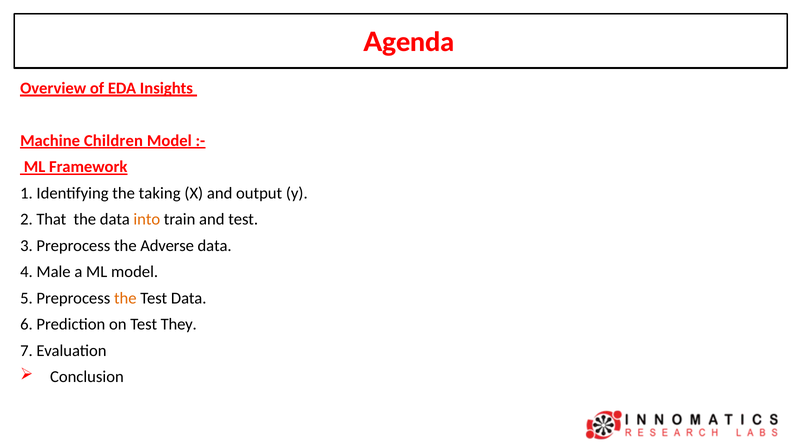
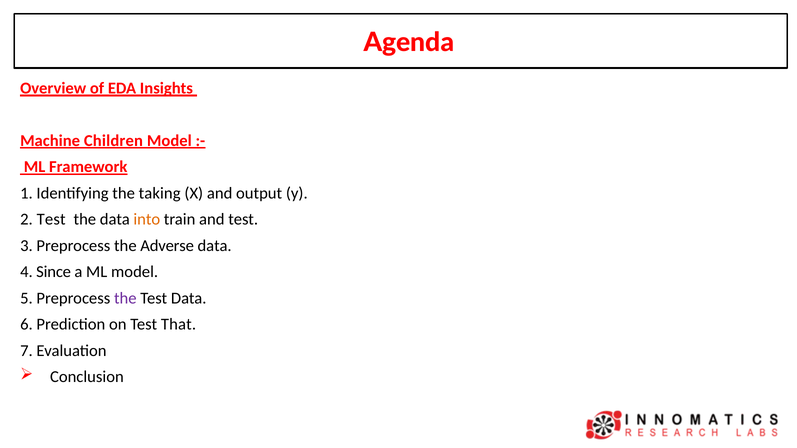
2 That: That -> Test
Male: Male -> Since
the at (125, 298) colour: orange -> purple
They: They -> That
